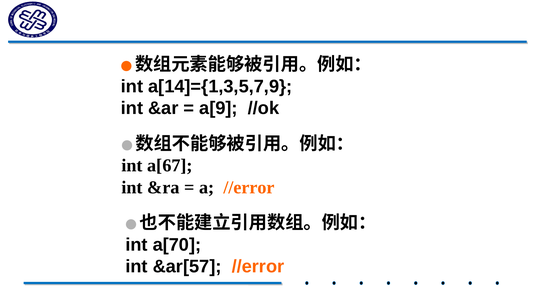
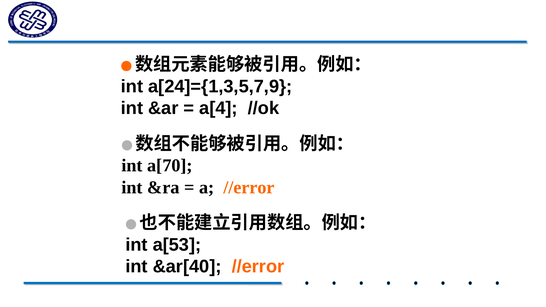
a[14]={1,3,5,7,9: a[14]={1,3,5,7,9 -> a[24]={1,3,5,7,9
a[9: a[9 -> a[4
a[67: a[67 -> a[70
a[70: a[70 -> a[53
&ar[57: &ar[57 -> &ar[40
